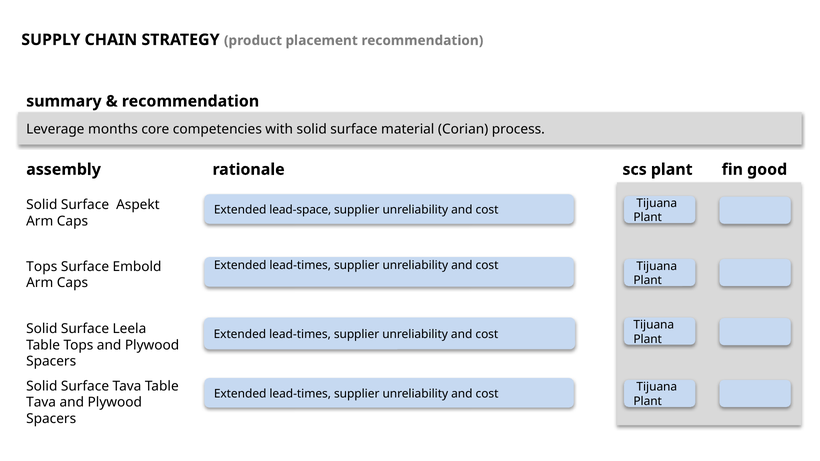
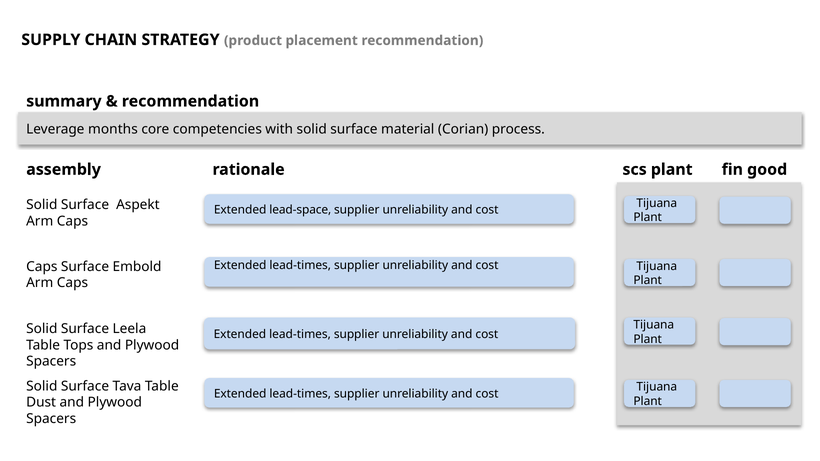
Tops at (42, 267): Tops -> Caps
Tava at (41, 403): Tava -> Dust
